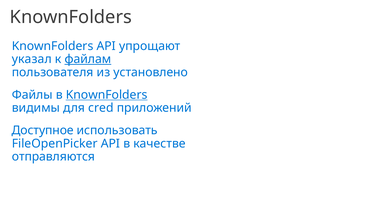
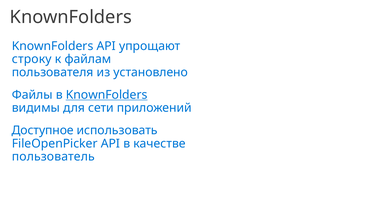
указал: указал -> строку
файлам underline: present -> none
cred: cred -> сети
отправляются: отправляются -> пользователь
